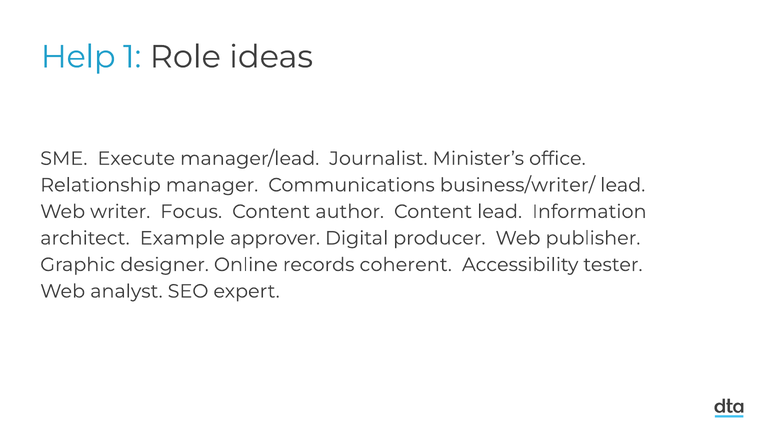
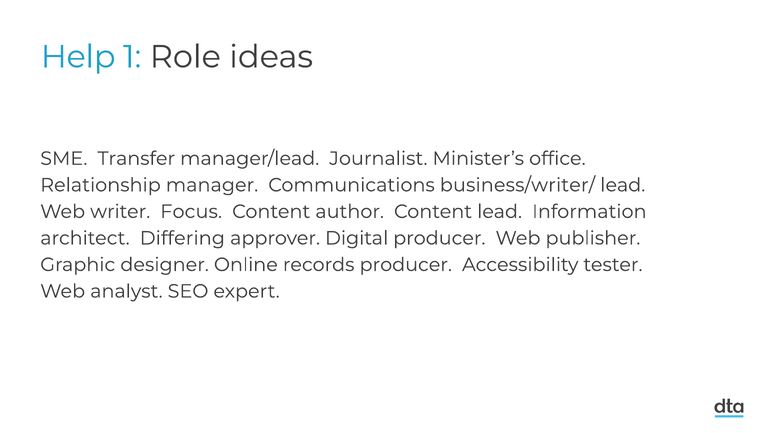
Execute: Execute -> Transfer
Example: Example -> Differing
records coherent: coherent -> producer
